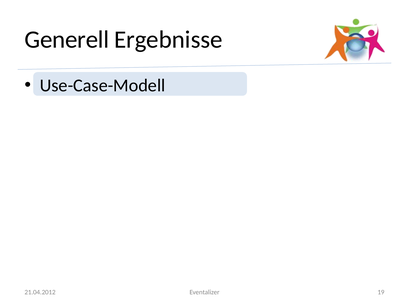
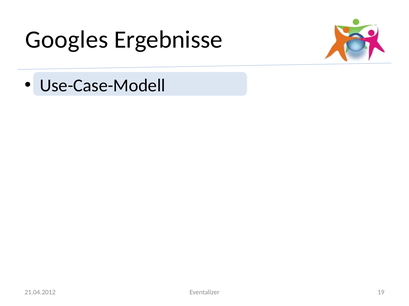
Generell: Generell -> Googles
